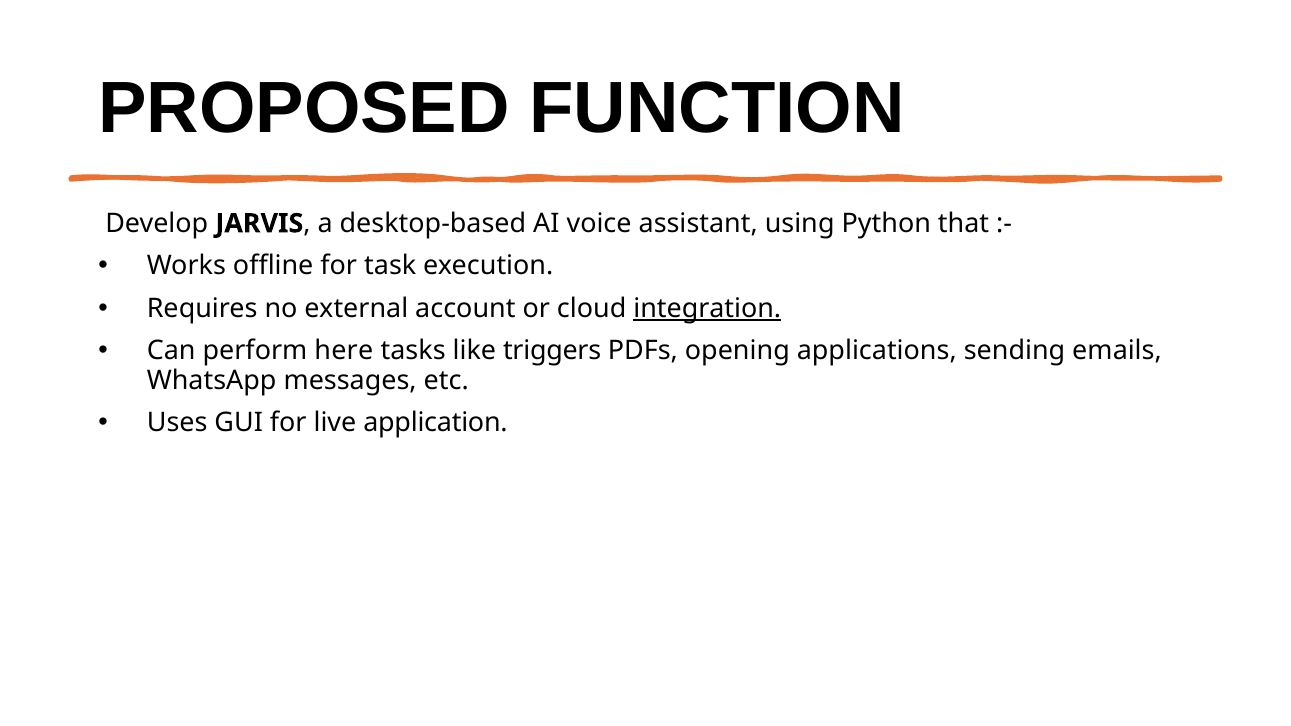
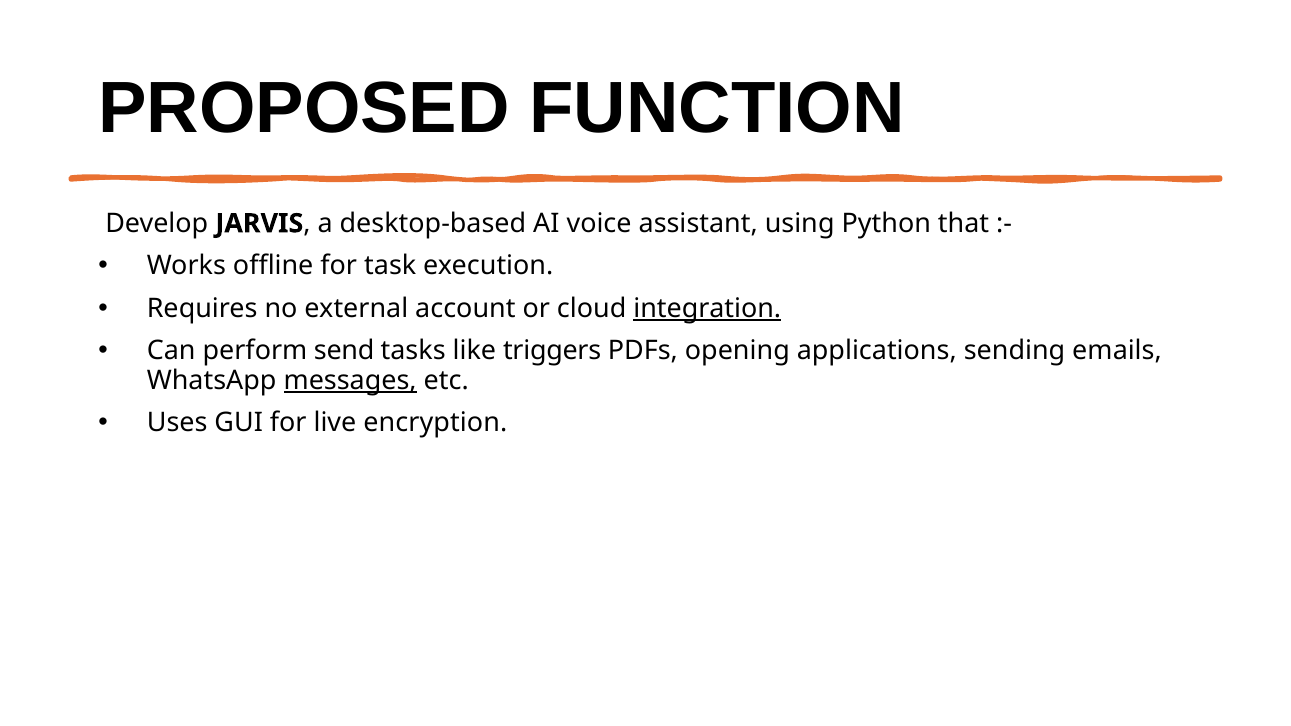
here: here -> send
messages underline: none -> present
application: application -> encryption
